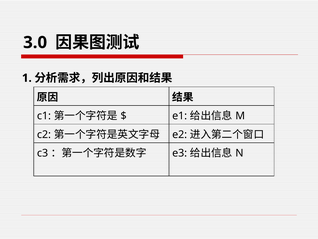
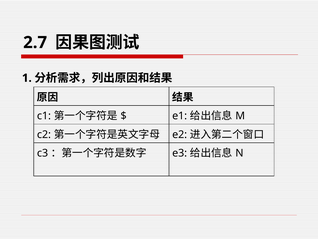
3.0: 3.0 -> 2.7
